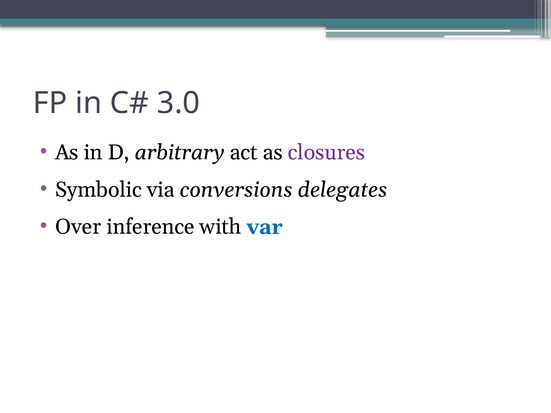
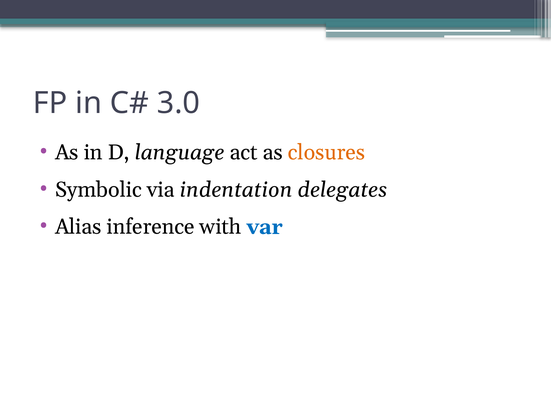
arbitrary: arbitrary -> language
closures colour: purple -> orange
conversions: conversions -> indentation
Over: Over -> Alias
